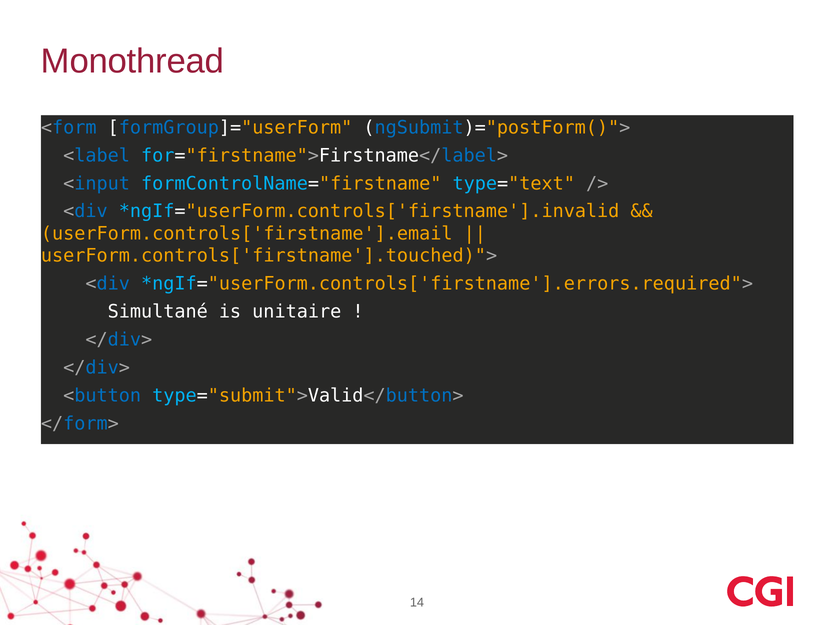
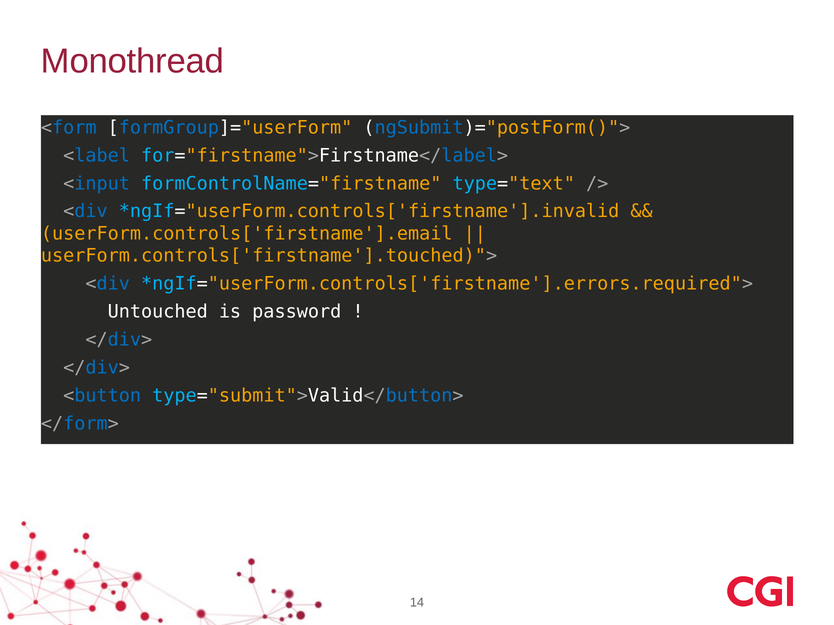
Simultané: Simultané -> Untouched
unitaire: unitaire -> password
